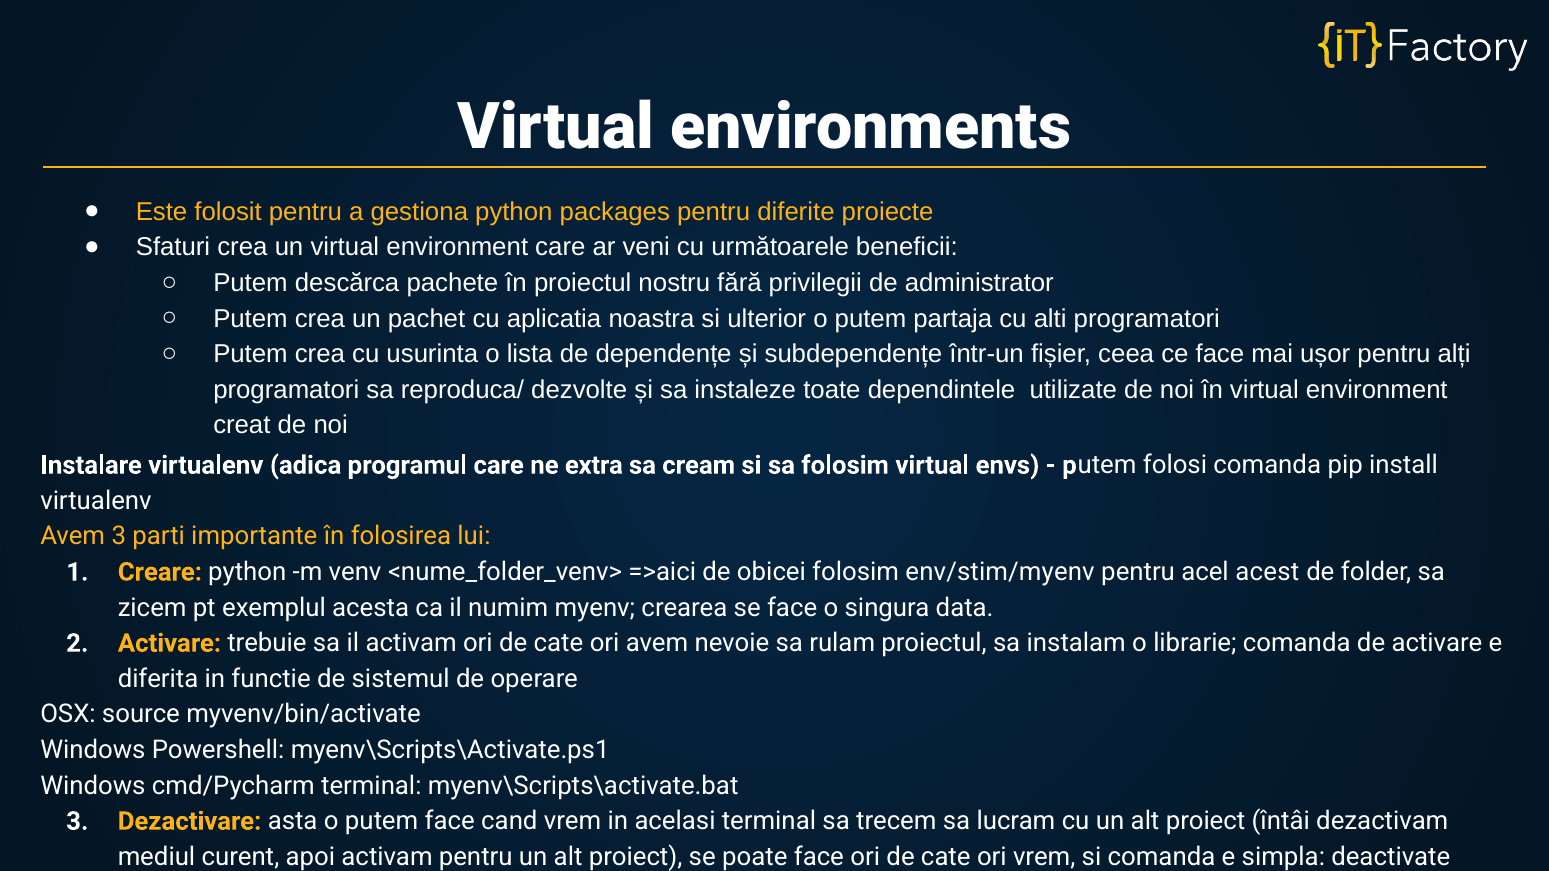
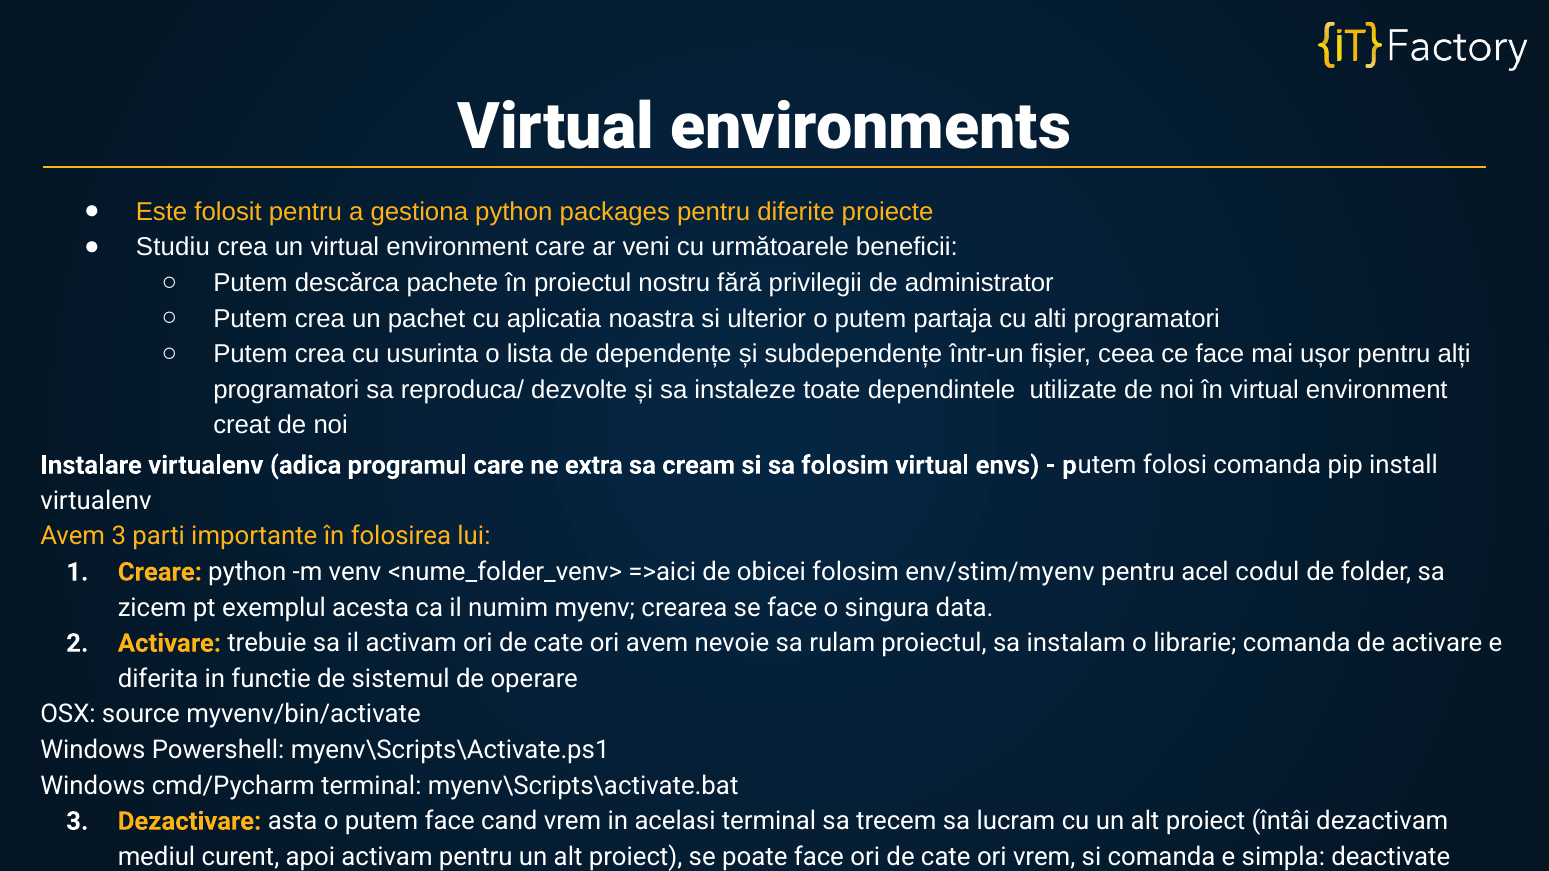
Sfaturi: Sfaturi -> Studiu
acest: acest -> codul
